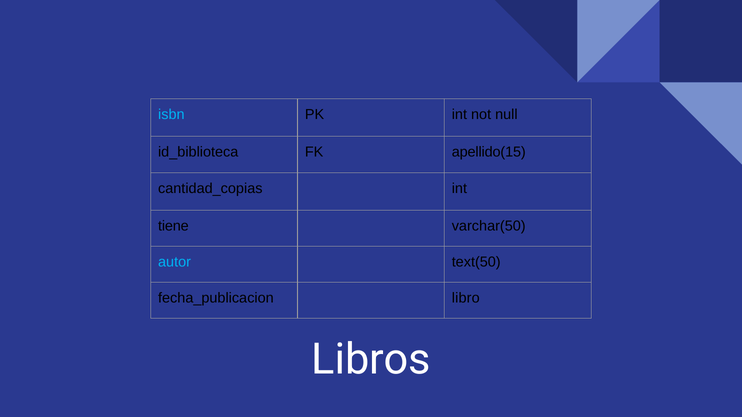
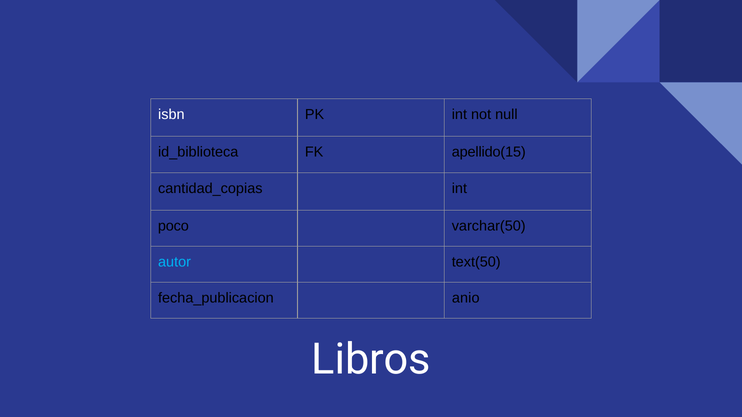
isbn colour: light blue -> white
tiene: tiene -> poco
libro: libro -> anio
